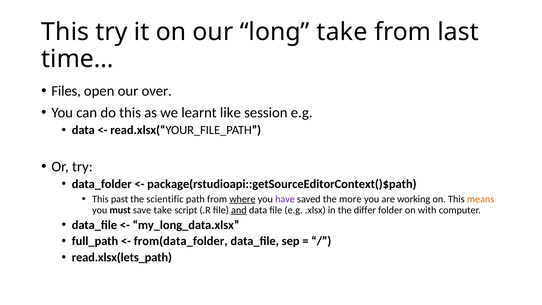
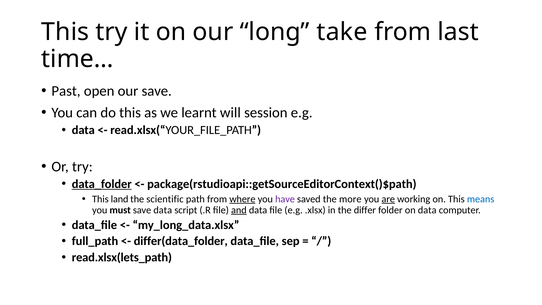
Files: Files -> Past
our over: over -> save
like: like -> will
data_folder underline: none -> present
past: past -> land
are underline: none -> present
means colour: orange -> blue
save take: take -> data
on with: with -> data
from(data_folder: from(data_folder -> differ(data_folder
